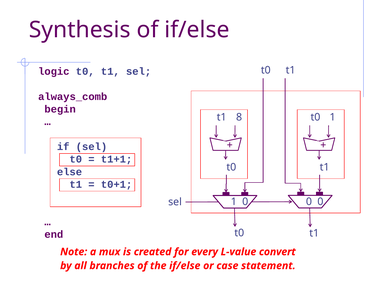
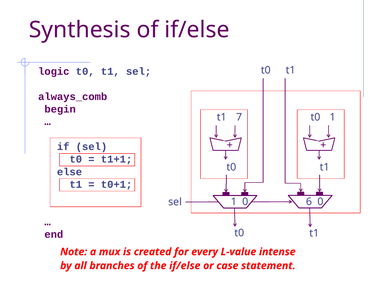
8: 8 -> 7
0 at (309, 202): 0 -> 6
convert: convert -> intense
